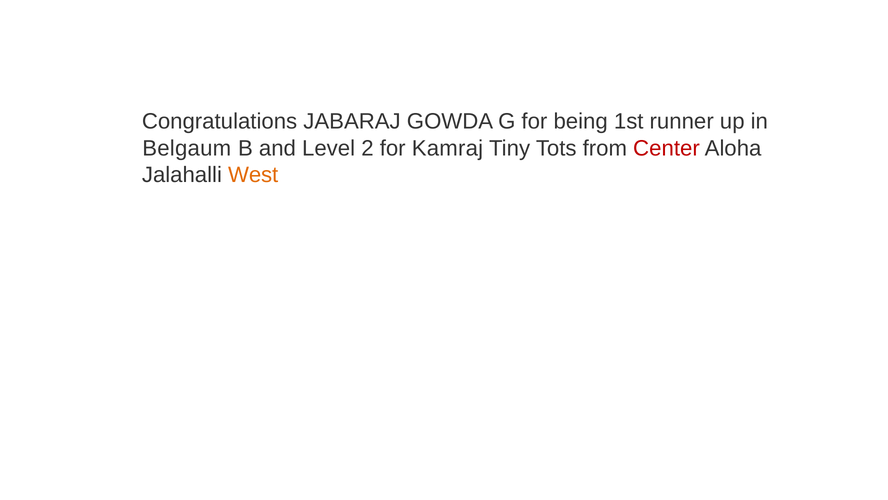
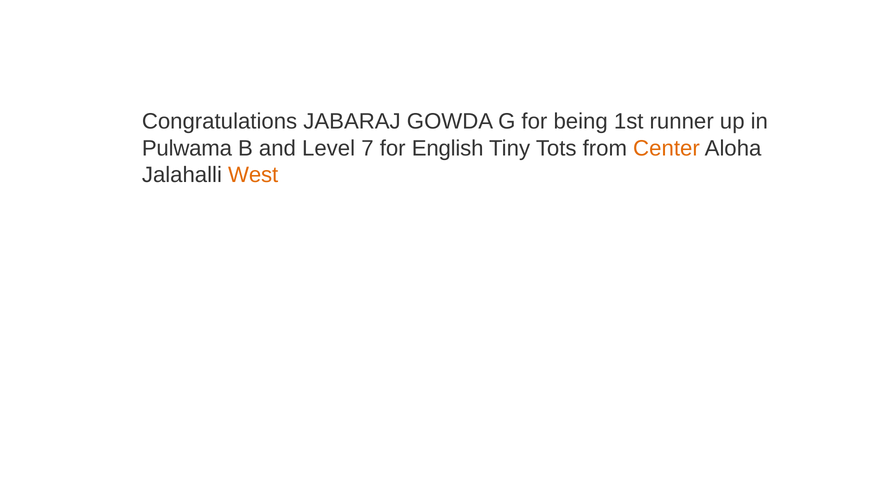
Belgaum: Belgaum -> Pulwama
2: 2 -> 7
Kamraj: Kamraj -> English
Center colour: red -> orange
